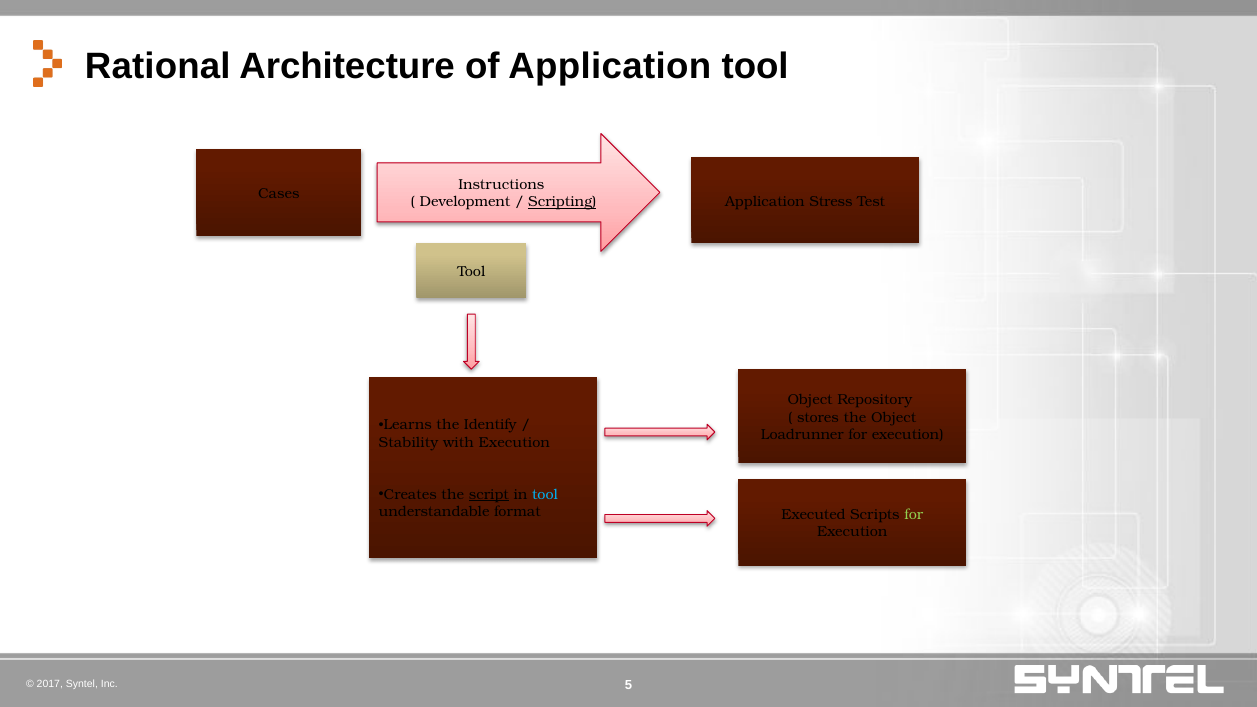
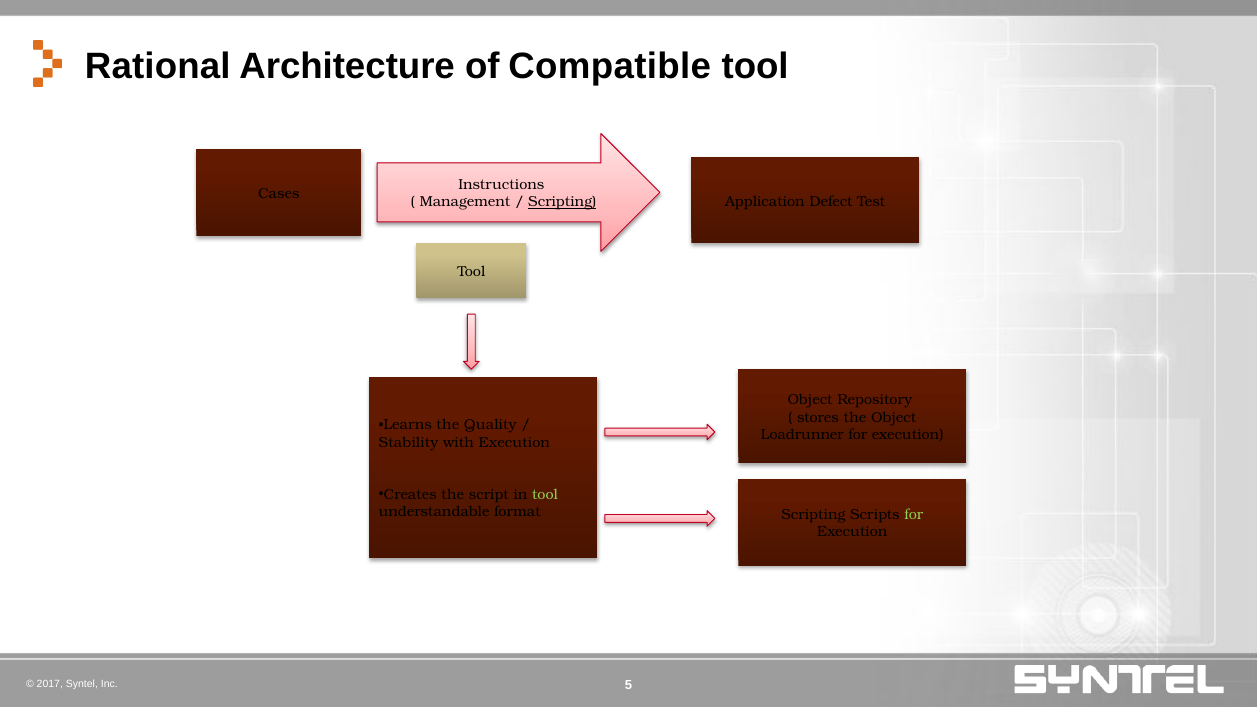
of Application: Application -> Compatible
Development: Development -> Management
Stress: Stress -> Defect
Identify: Identify -> Quality
script underline: present -> none
tool at (545, 494) colour: light blue -> light green
Executed at (813, 515): Executed -> Scripting
